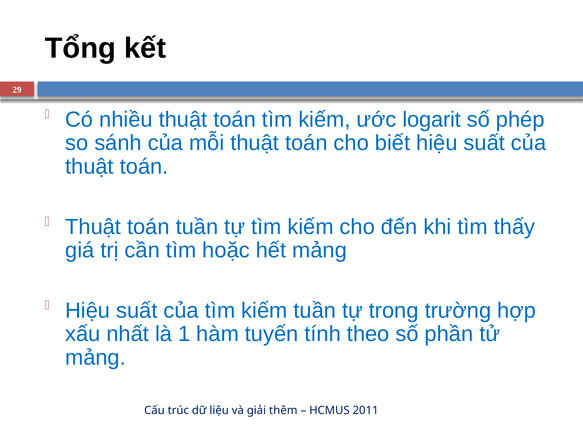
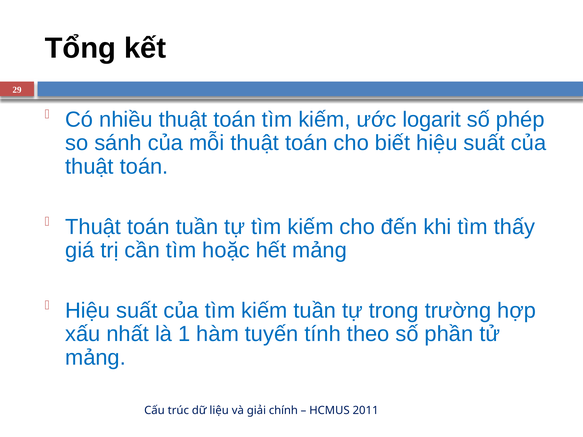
thêm: thêm -> chính
